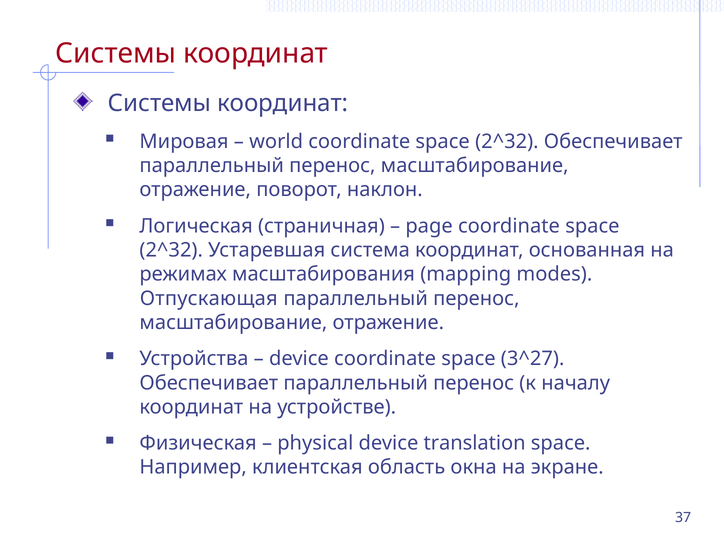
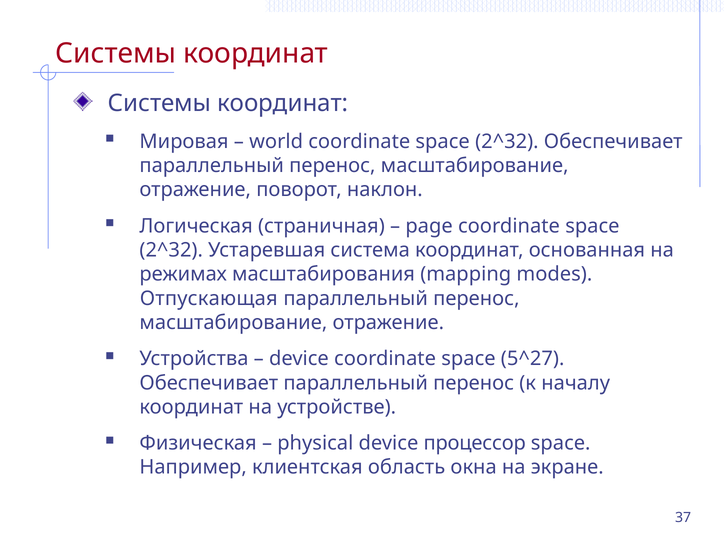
3^27: 3^27 -> 5^27
translation: translation -> процессор
